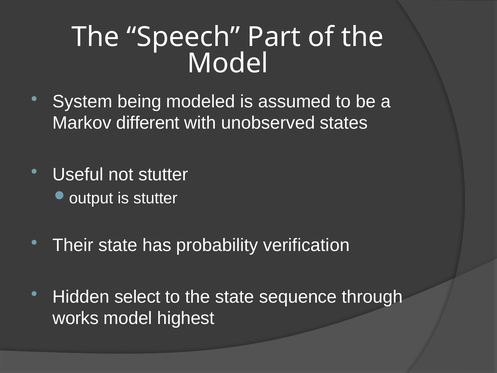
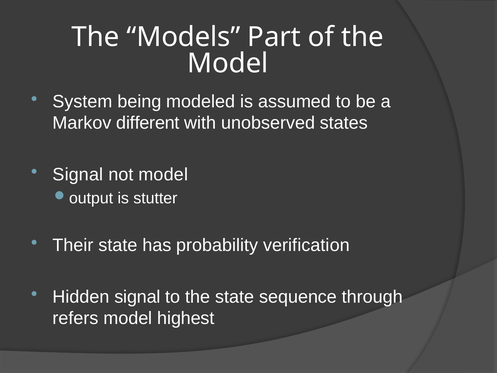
Speech: Speech -> Models
Useful at (78, 174): Useful -> Signal
not stutter: stutter -> model
Hidden select: select -> signal
works: works -> refers
